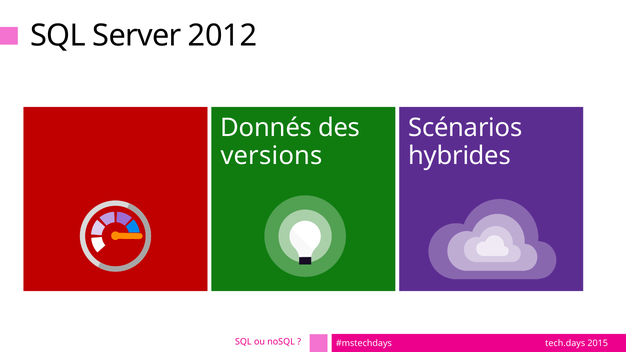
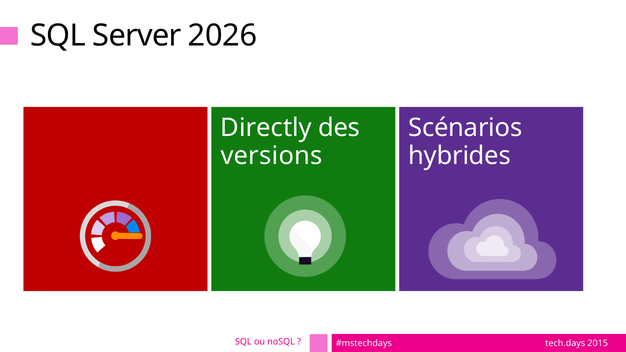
2012: 2012 -> 2026
Donnés: Donnés -> Directly
